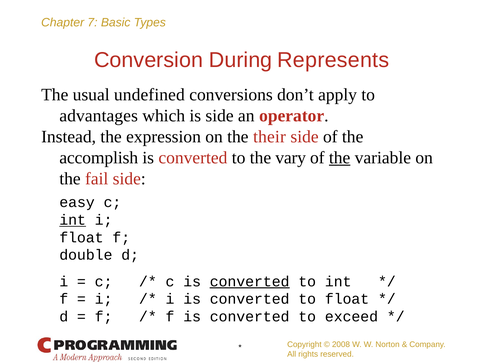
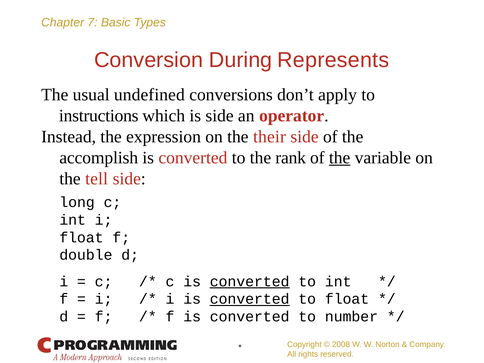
advantages: advantages -> instructions
vary: vary -> rank
fail: fail -> tell
easy: easy -> long
int at (73, 220) underline: present -> none
converted at (250, 299) underline: none -> present
exceed: exceed -> number
